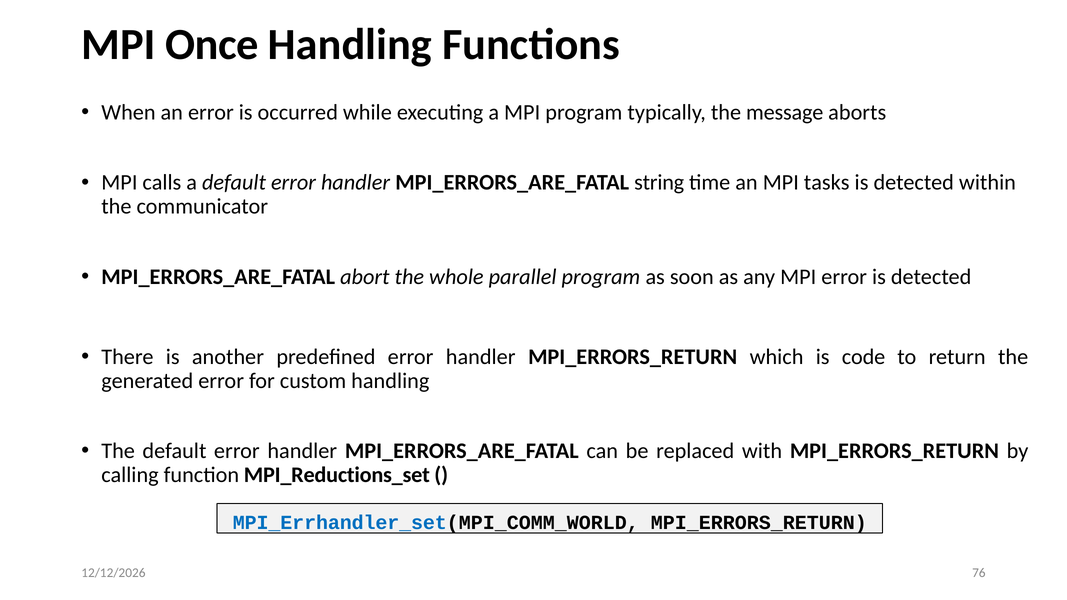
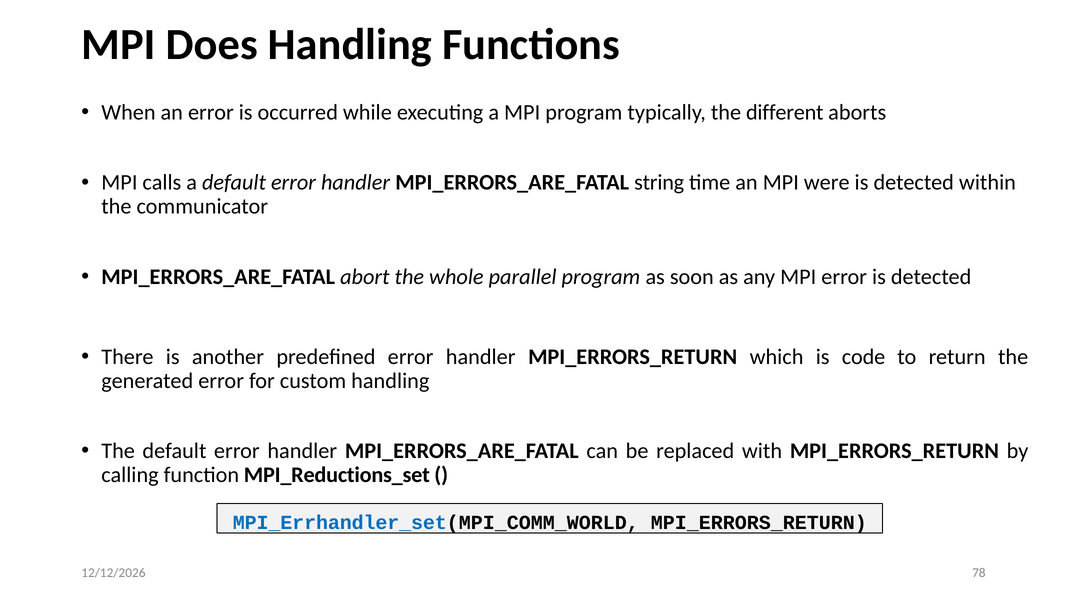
Once: Once -> Does
message: message -> different
tasks: tasks -> were
76: 76 -> 78
